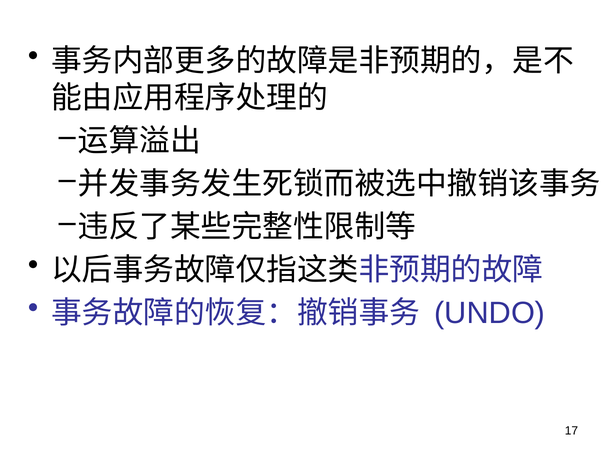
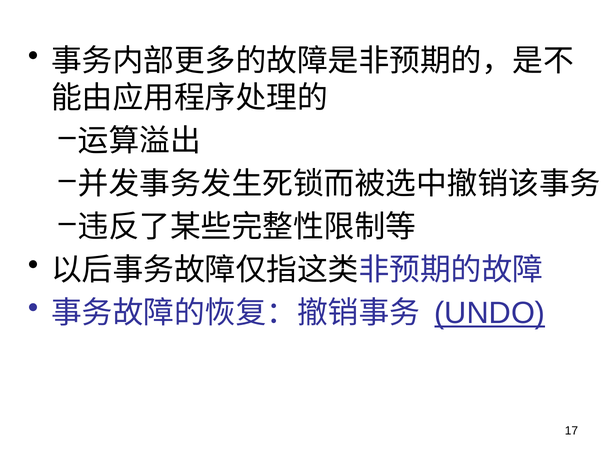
UNDO underline: none -> present
